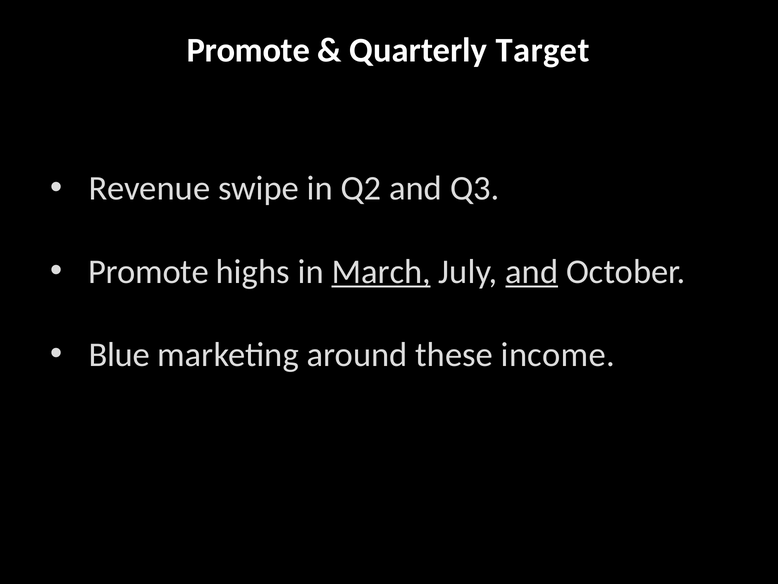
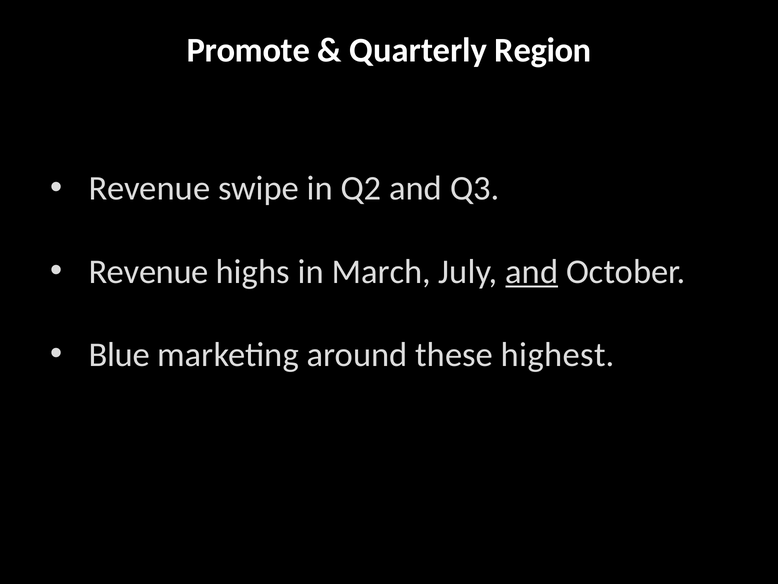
Target: Target -> Region
Promote at (149, 271): Promote -> Revenue
March underline: present -> none
income: income -> highest
